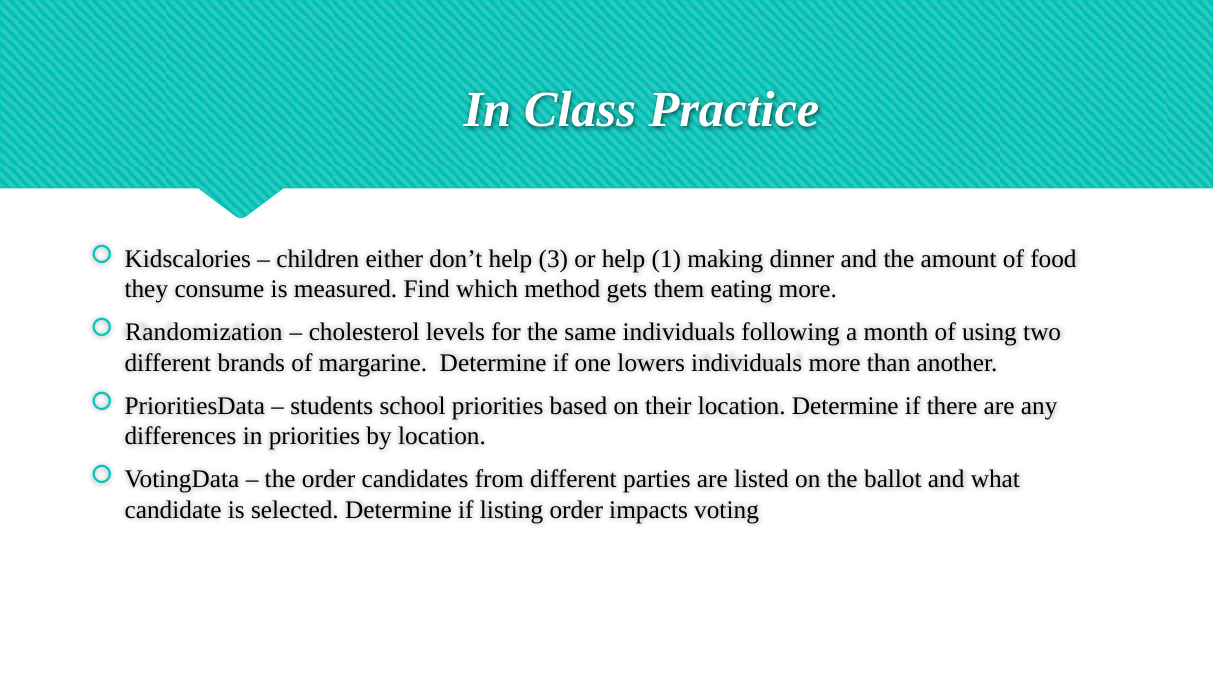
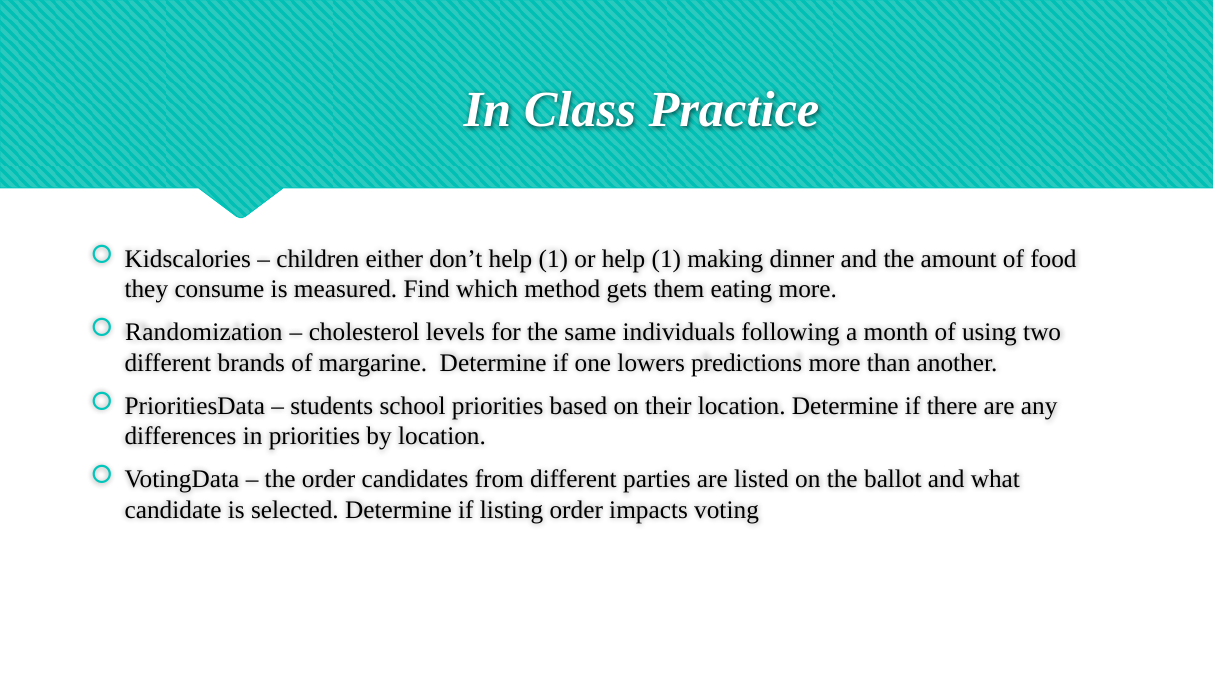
don’t help 3: 3 -> 1
lowers individuals: individuals -> predictions
